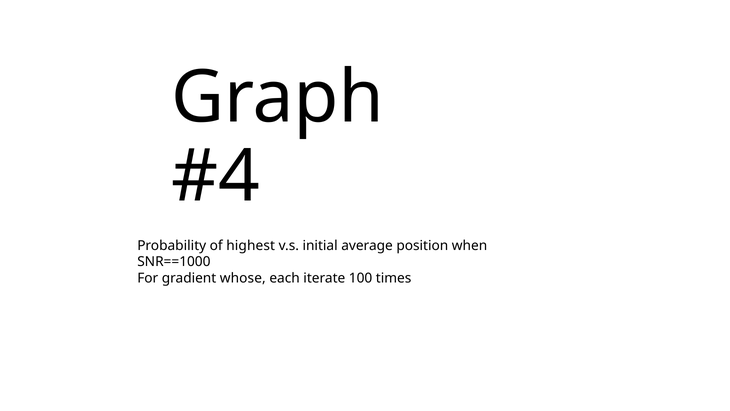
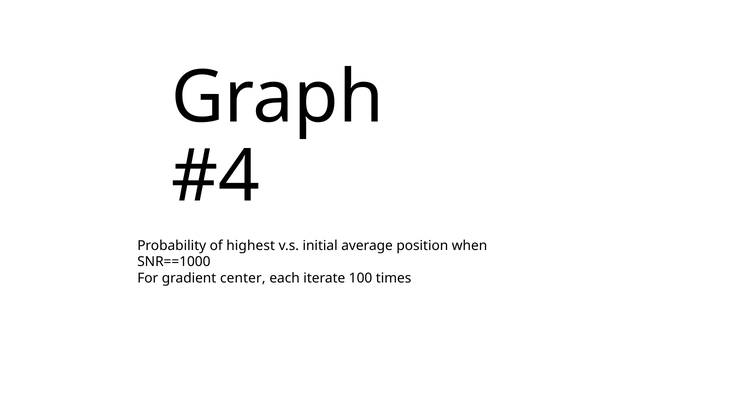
whose: whose -> center
